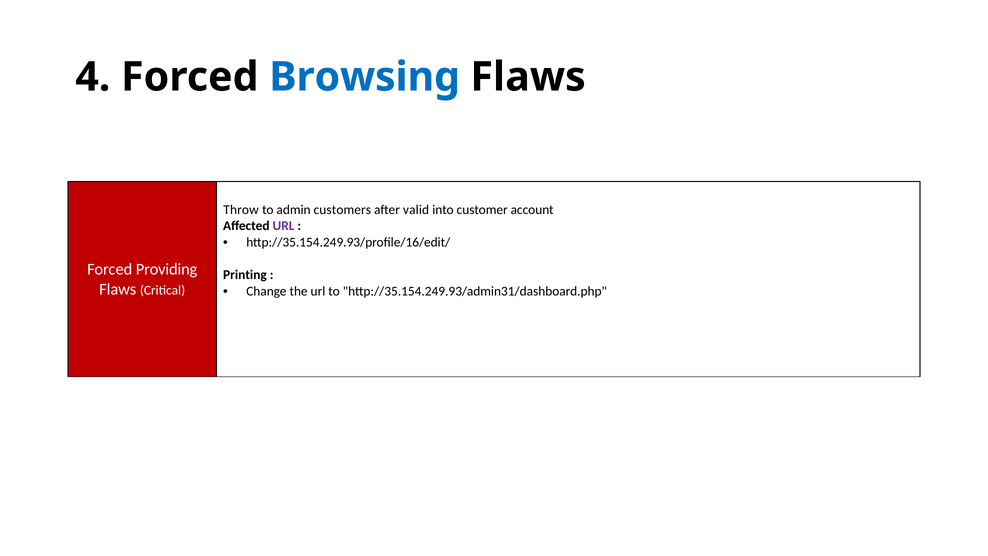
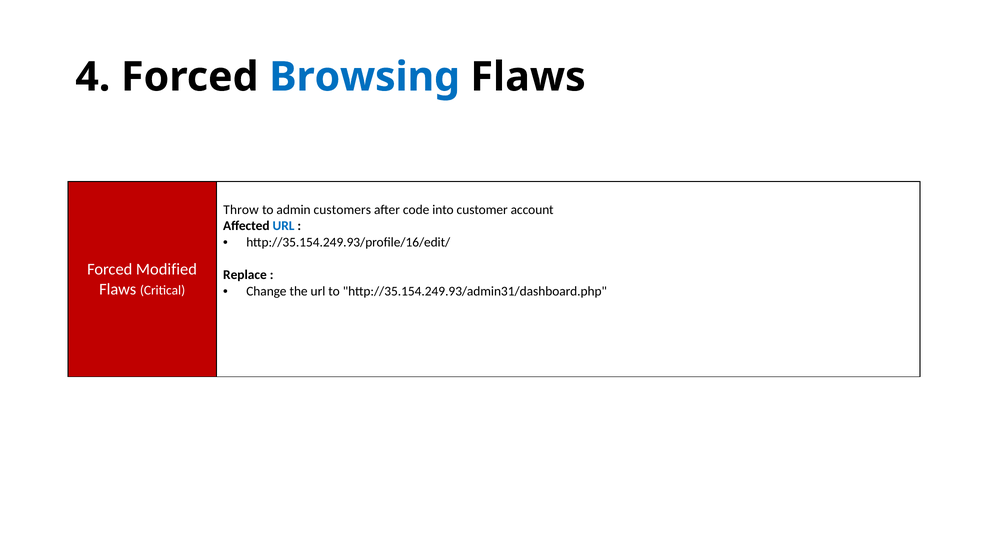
valid: valid -> code
URL at (283, 226) colour: purple -> blue
Providing: Providing -> Modified
Printing: Printing -> Replace
